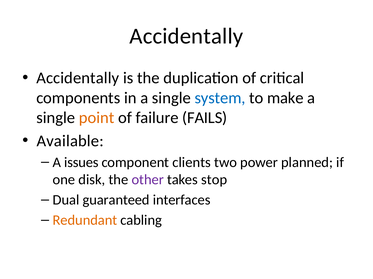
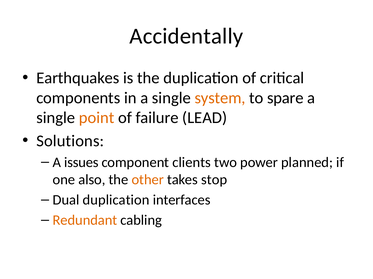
Accidentally at (78, 78): Accidentally -> Earthquakes
system colour: blue -> orange
make: make -> spare
FAILS: FAILS -> LEAD
Available: Available -> Solutions
disk: disk -> also
other colour: purple -> orange
Dual guaranteed: guaranteed -> duplication
